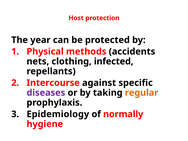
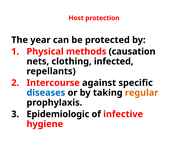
accidents: accidents -> causation
diseases colour: purple -> blue
Epidemiology: Epidemiology -> Epidemiologic
normally: normally -> infective
